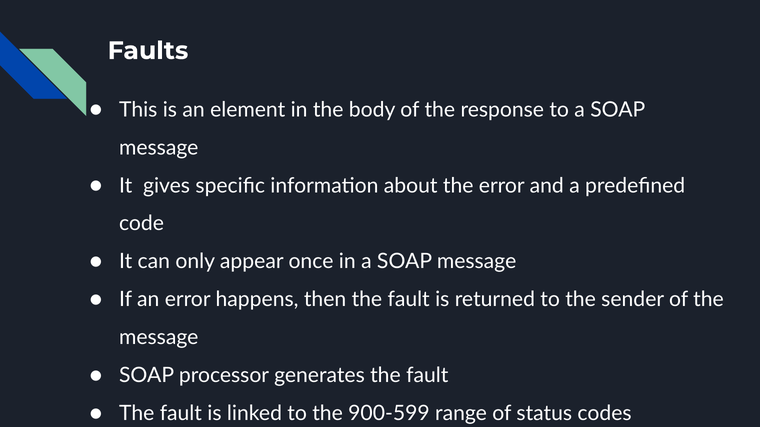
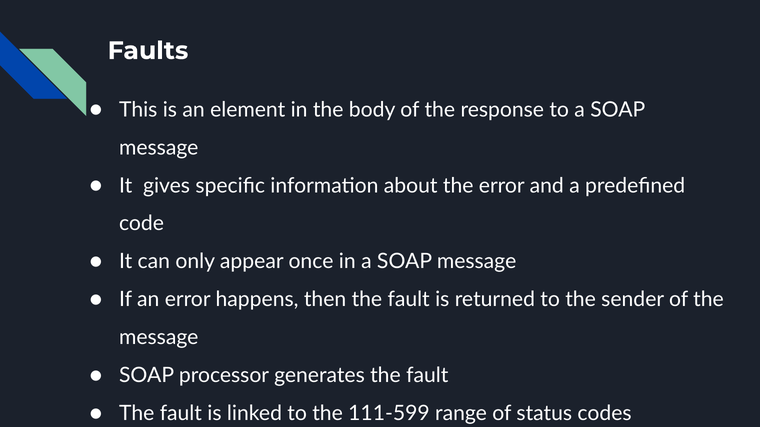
900-599: 900-599 -> 111-599
